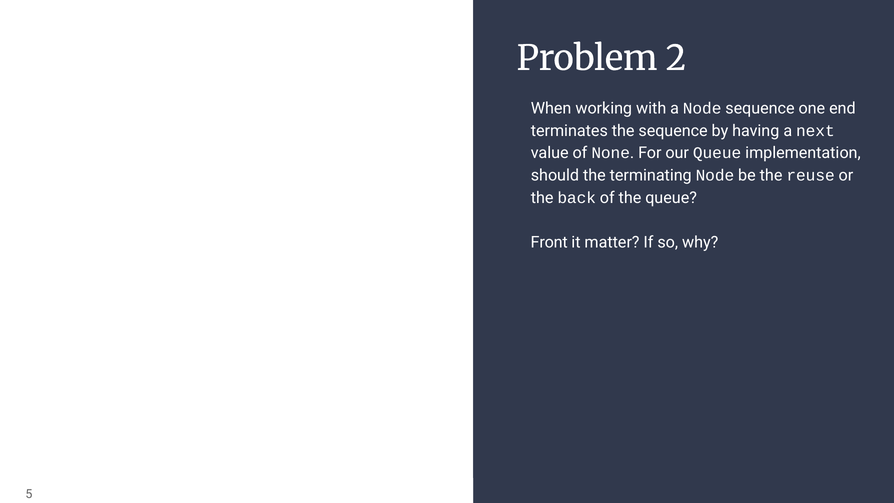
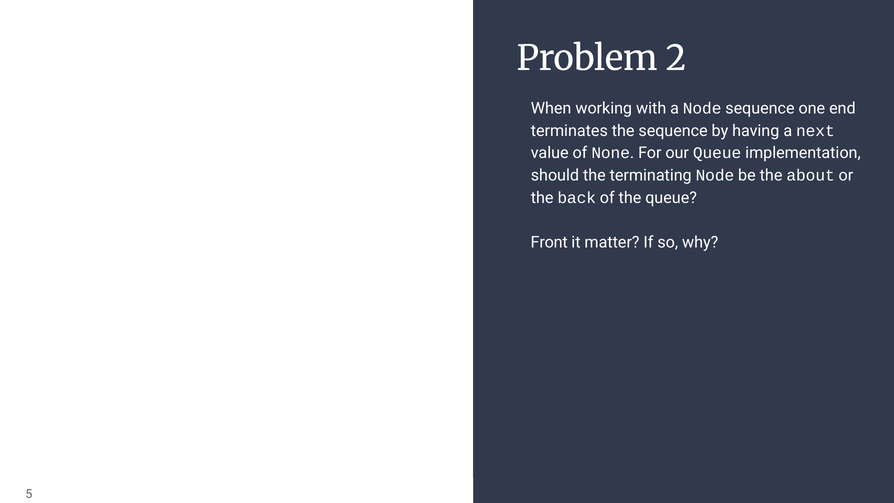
reuse: reuse -> about
